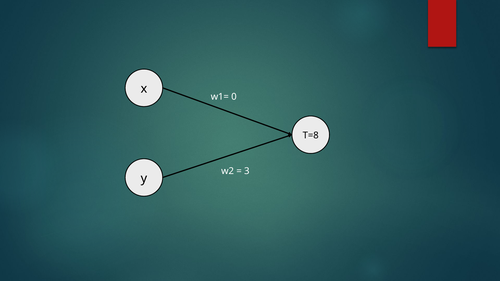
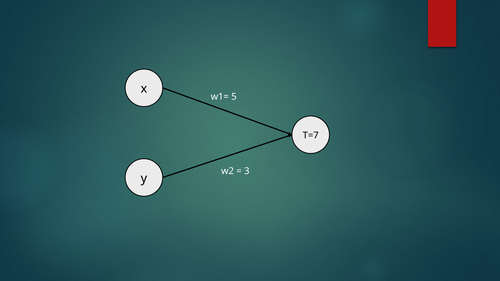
0: 0 -> 5
T=8: T=8 -> T=7
